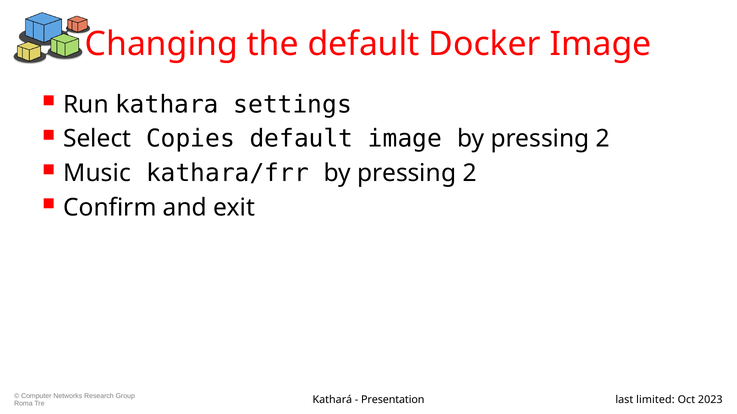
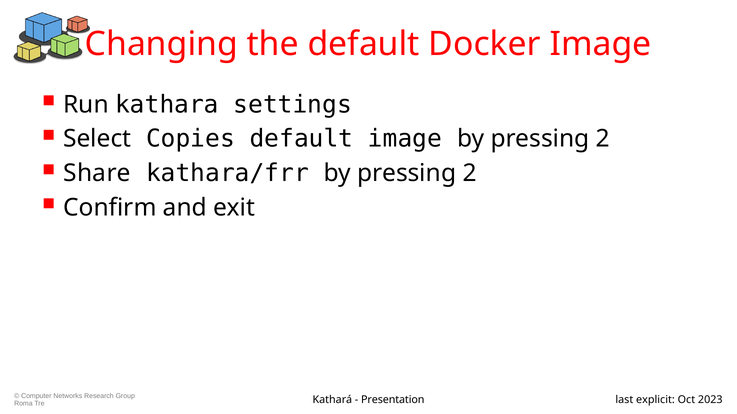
Music: Music -> Share
limited: limited -> explicit
